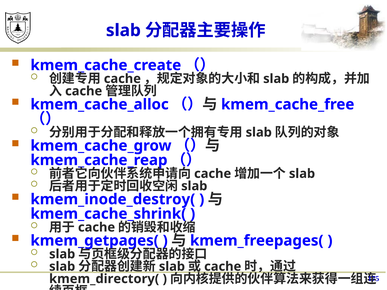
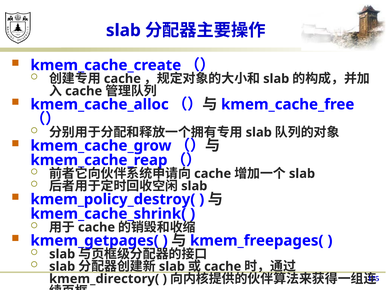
kmem_inode_destroy(: kmem_inode_destroy( -> kmem_policy_destroy(
